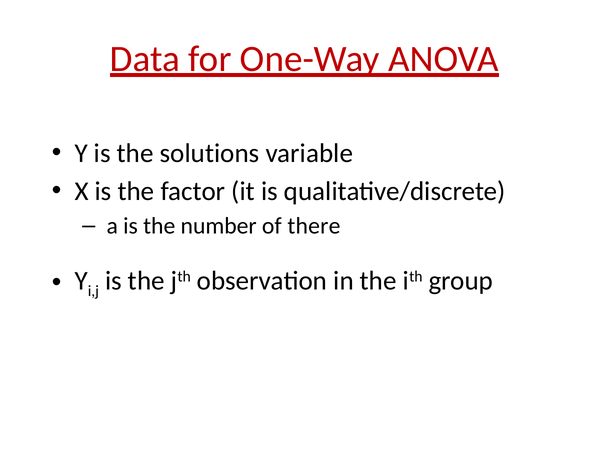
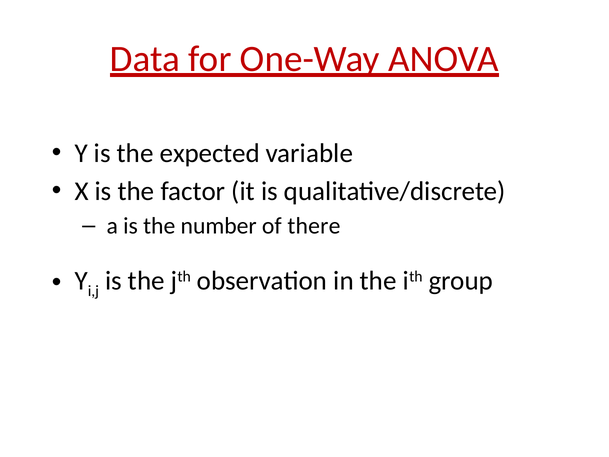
solutions: solutions -> expected
